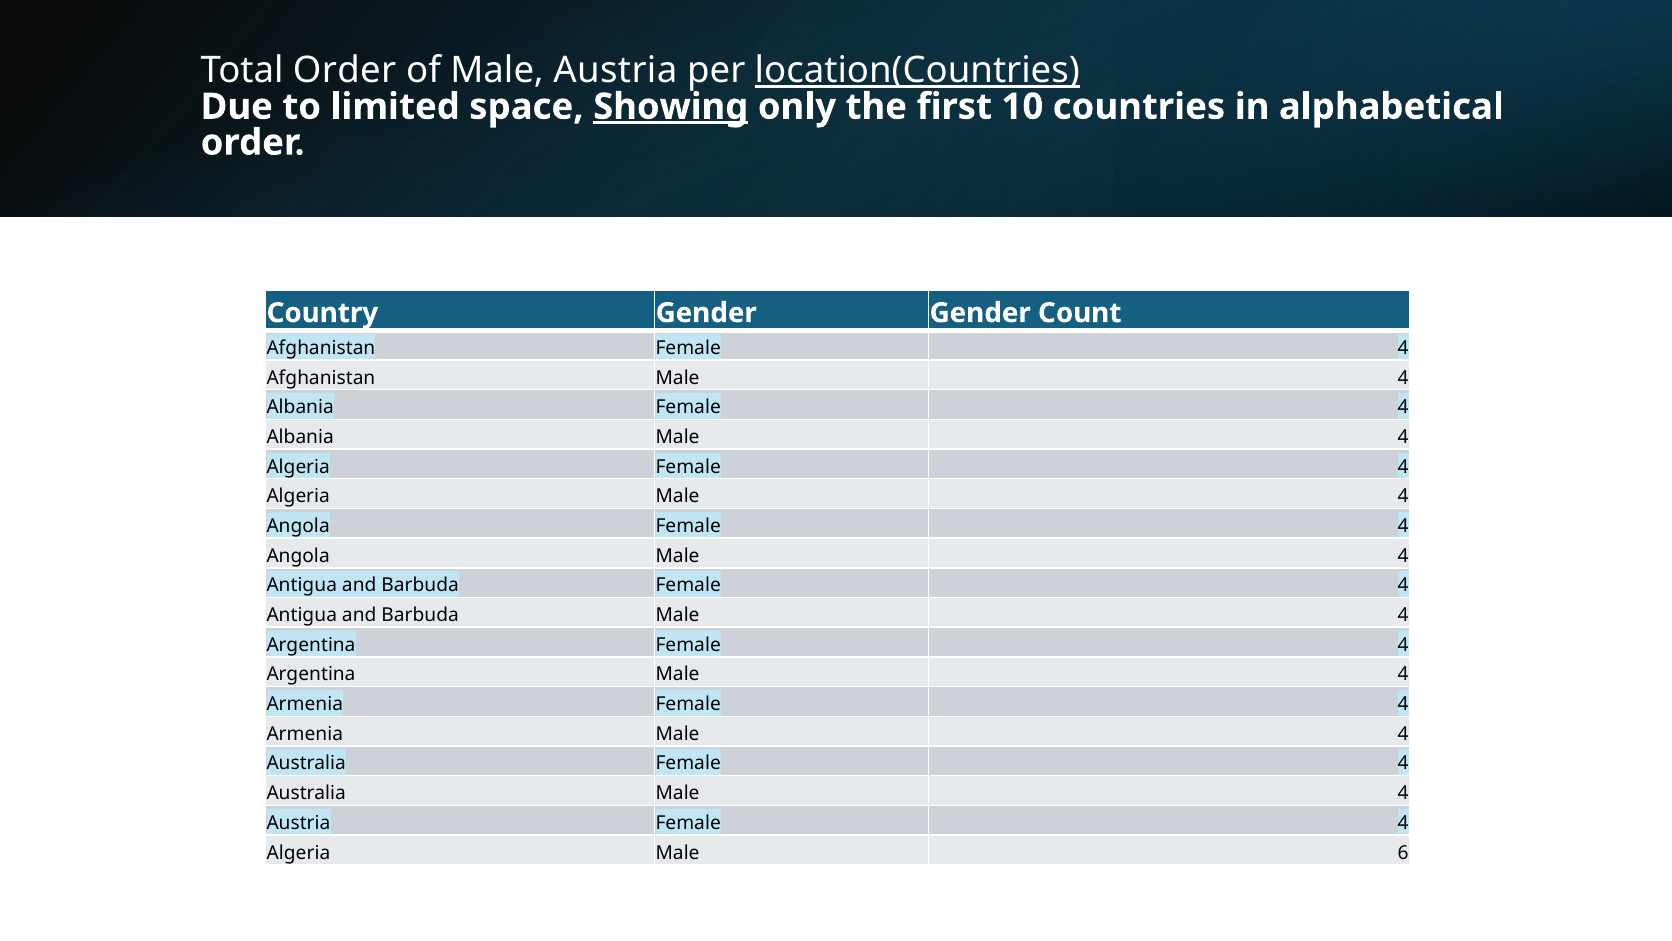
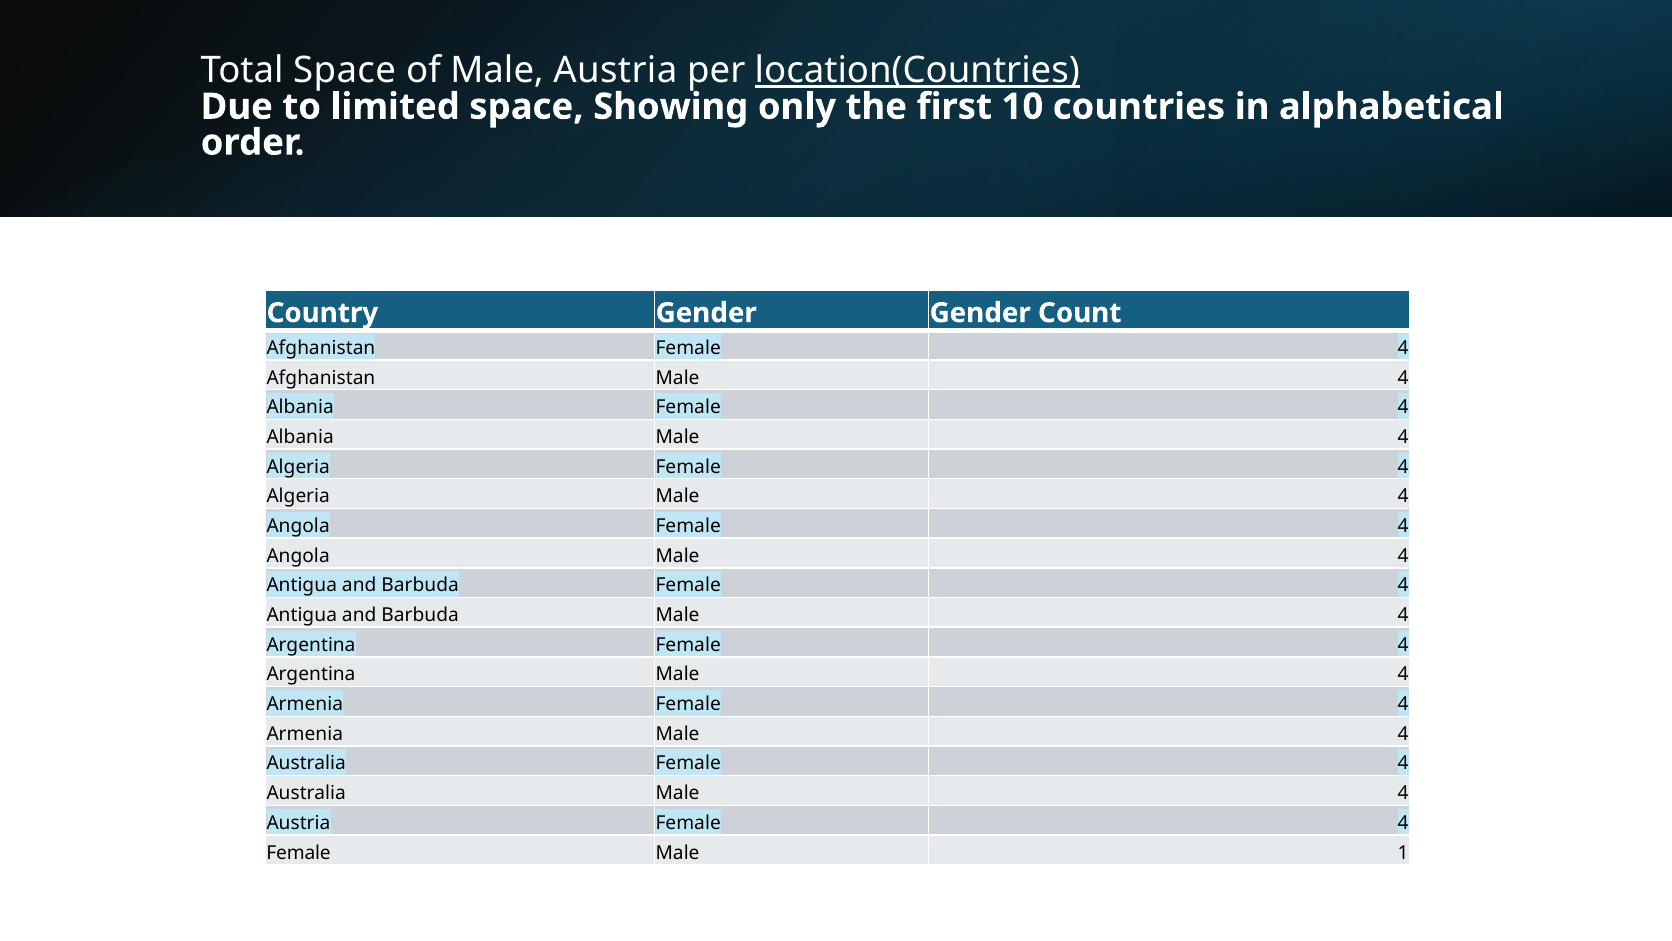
Total Order: Order -> Space
Showing underline: present -> none
Algeria at (298, 852): Algeria -> Female
6: 6 -> 1
